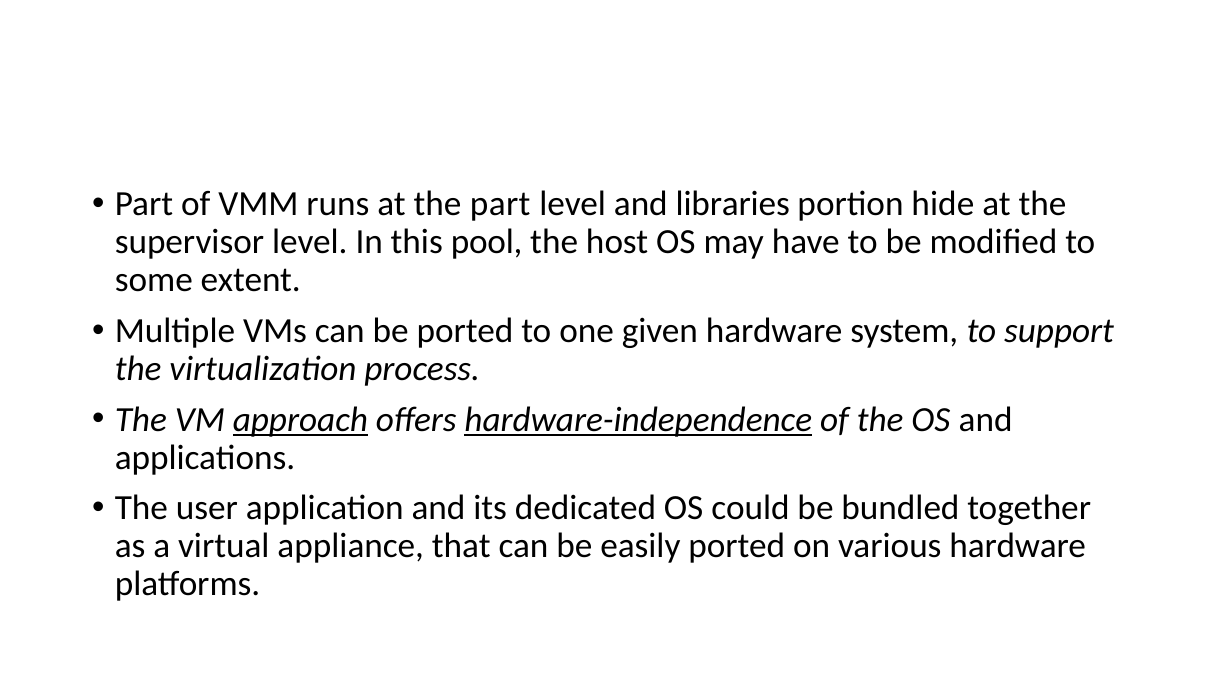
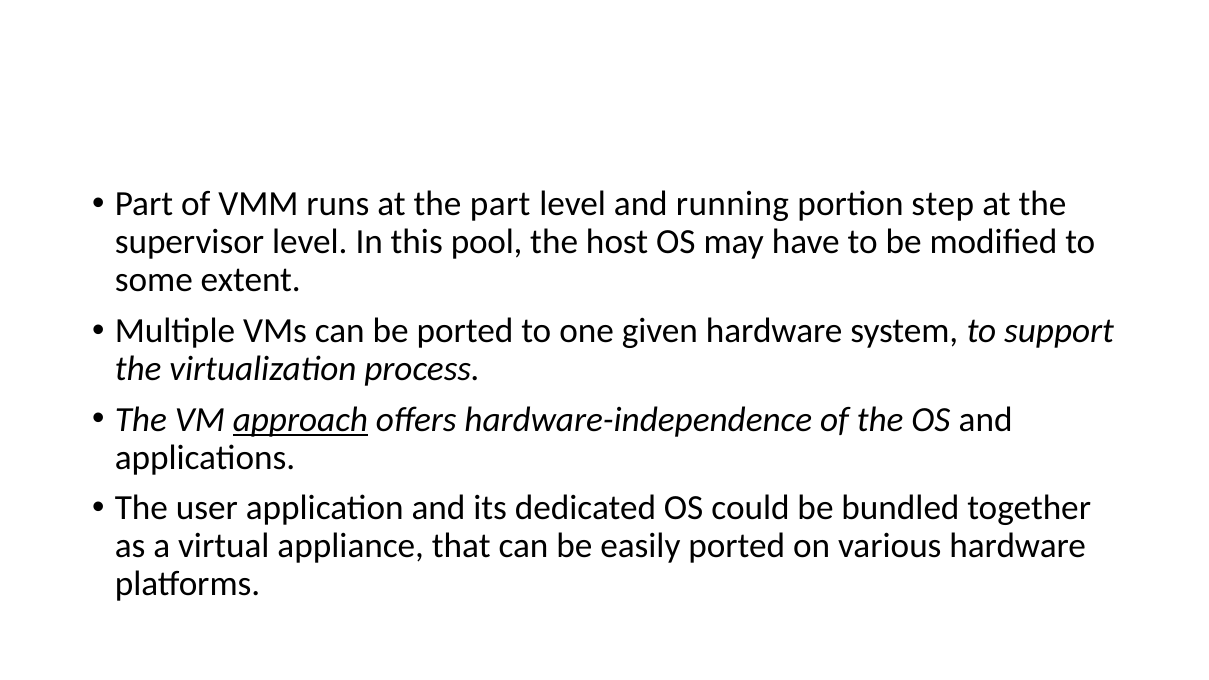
libraries: libraries -> running
hide: hide -> step
hardware-independence underline: present -> none
